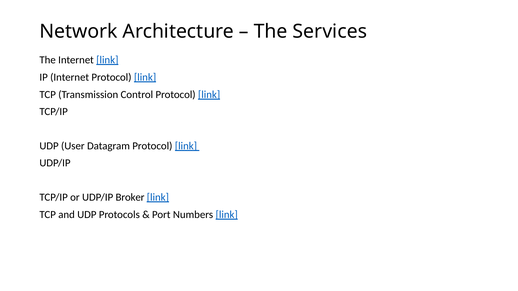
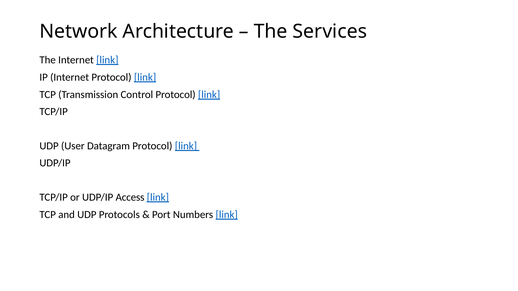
Broker: Broker -> Access
